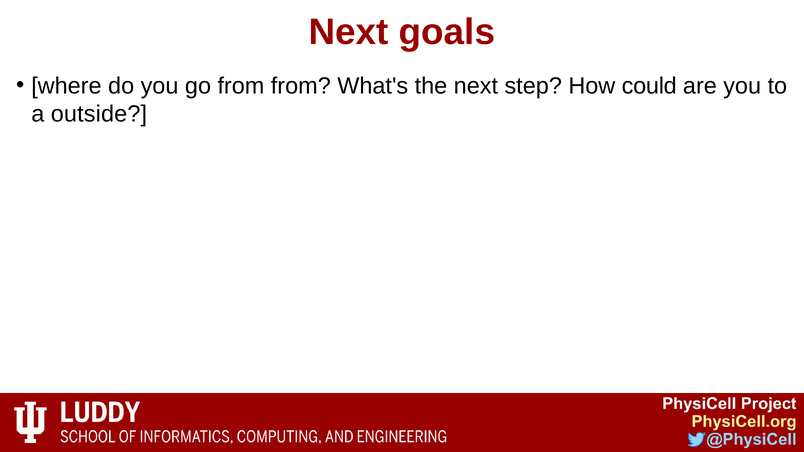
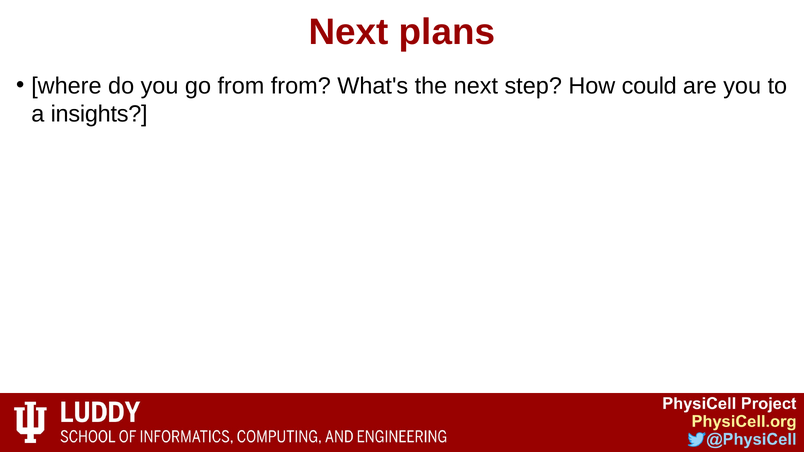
goals: goals -> plans
outside: outside -> insights
